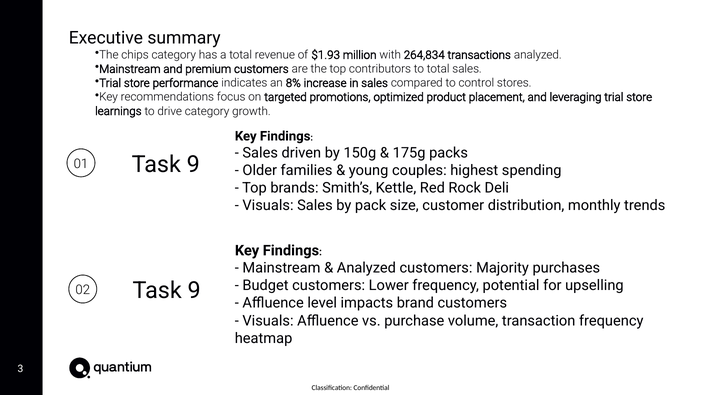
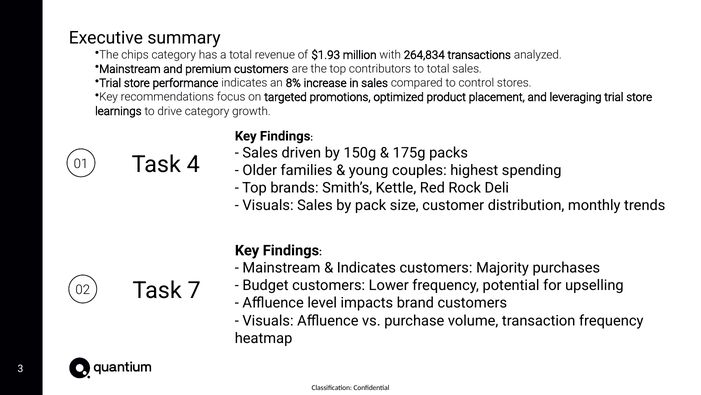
9 at (193, 164): 9 -> 4
Analyzed at (366, 268): Analyzed -> Indicates
9 at (194, 290): 9 -> 7
